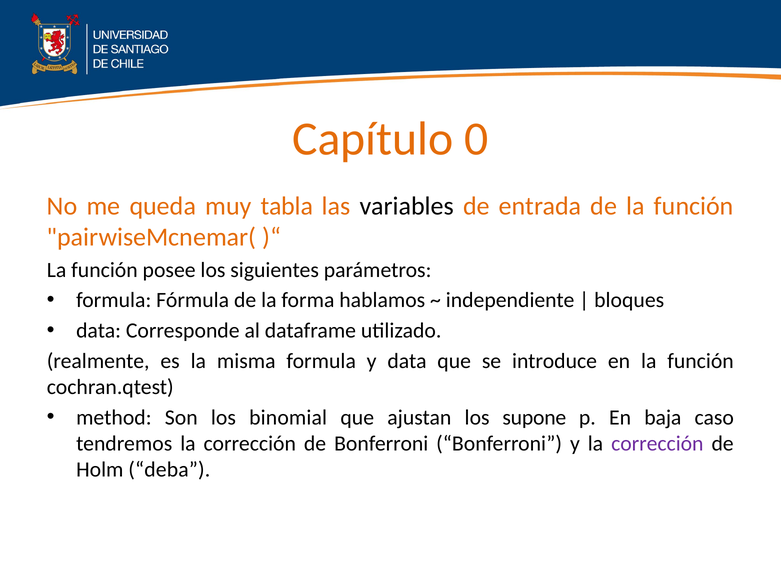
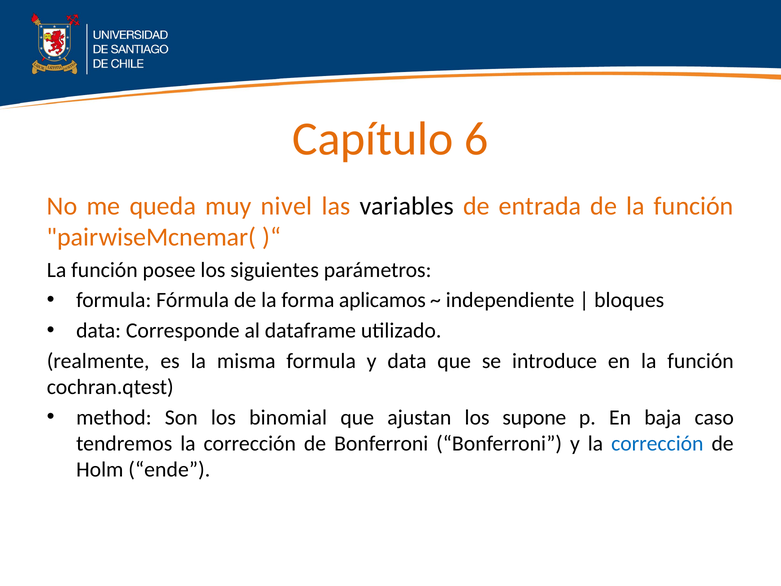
0: 0 -> 6
tabla: tabla -> nivel
hablamos: hablamos -> aplicamos
corrección at (657, 443) colour: purple -> blue
deba: deba -> ende
